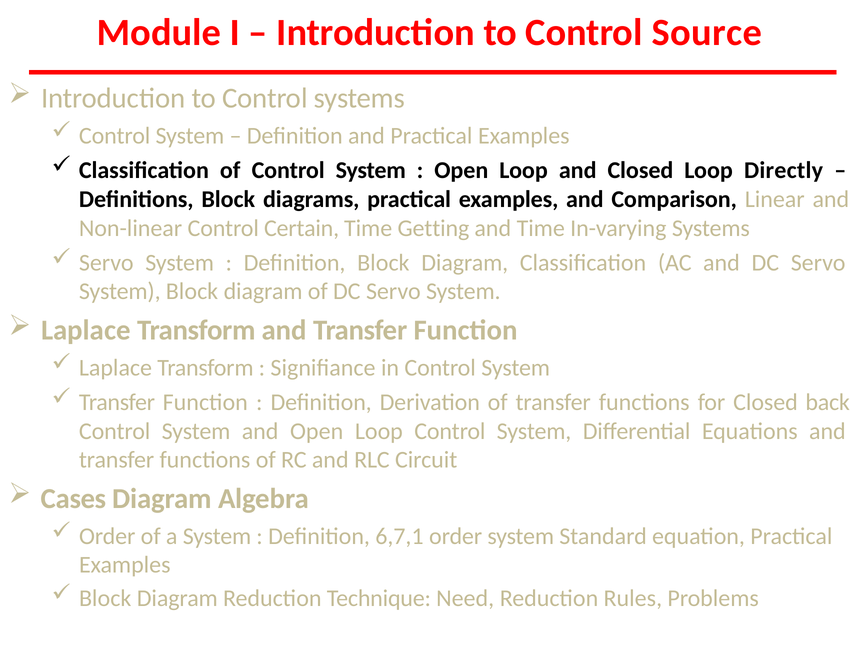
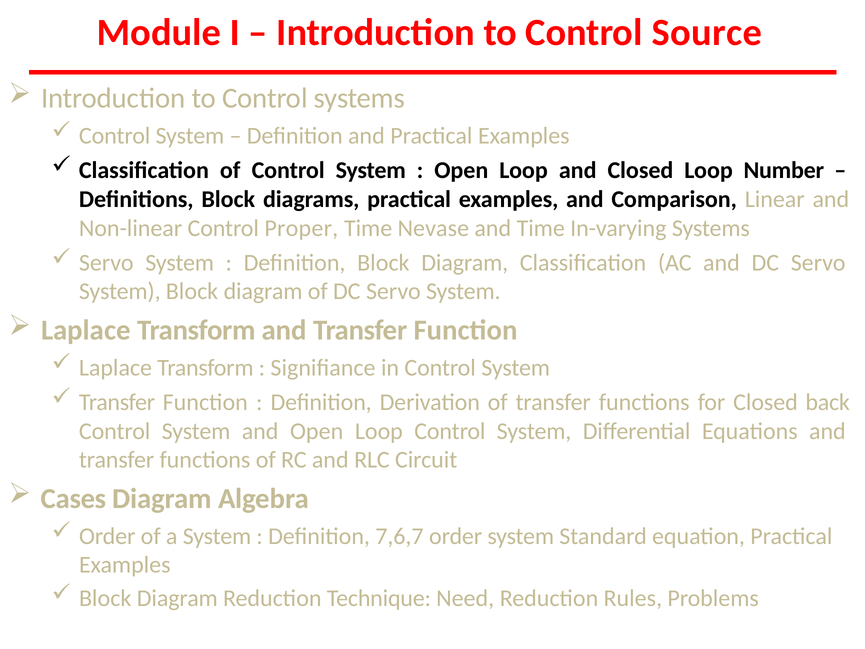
Directly: Directly -> Number
Certain: Certain -> Proper
Getting: Getting -> Nevase
6,7,1: 6,7,1 -> 7,6,7
